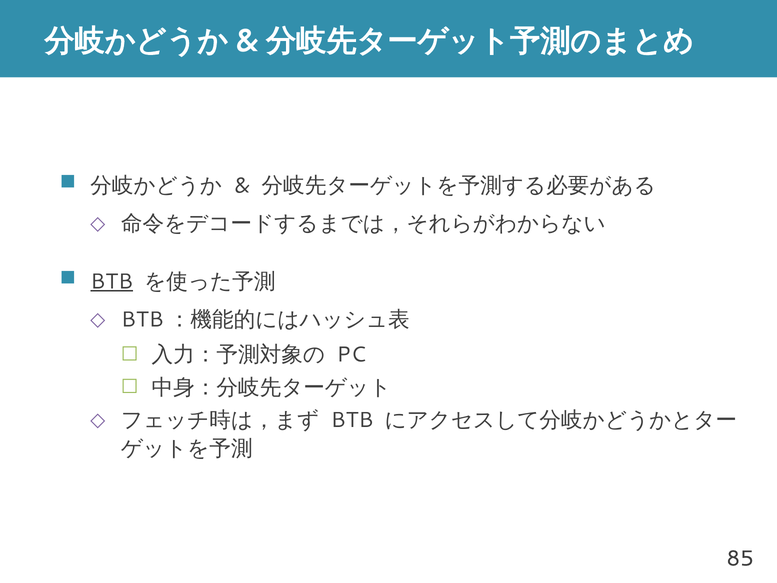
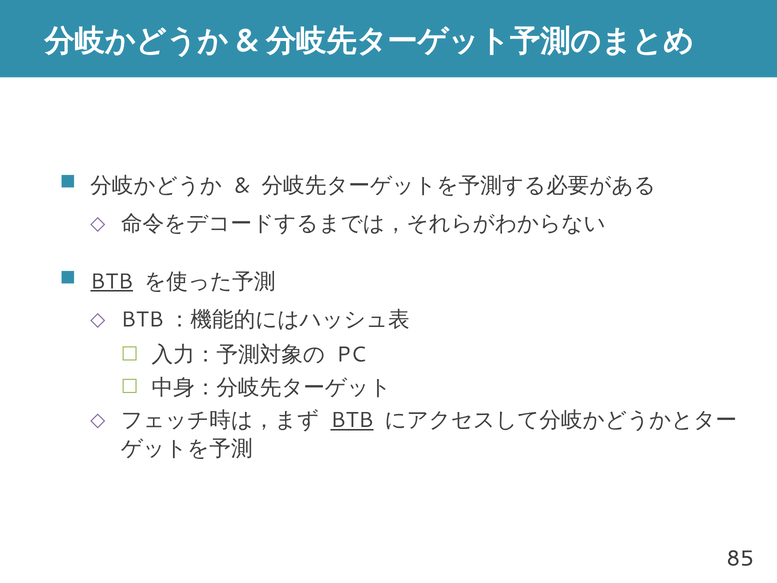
BTB at (352, 420) underline: none -> present
